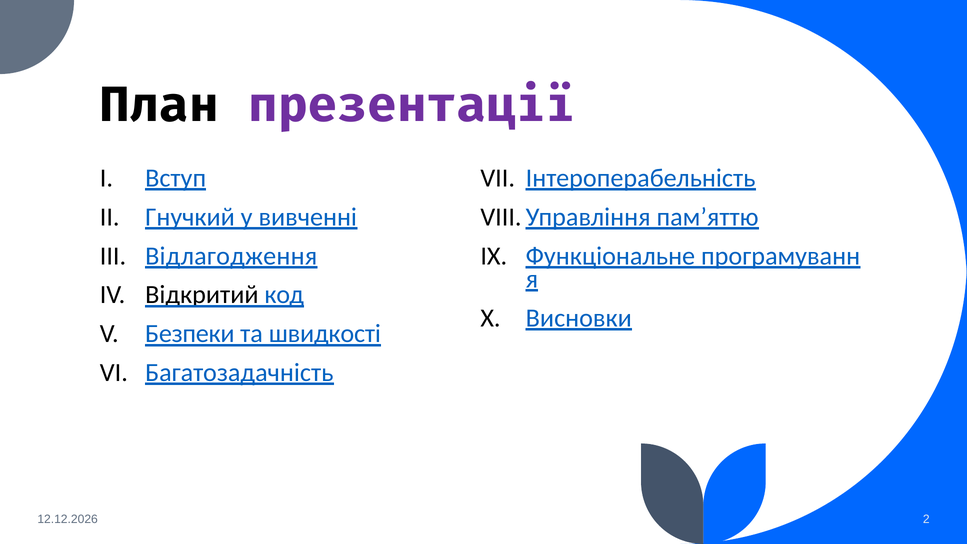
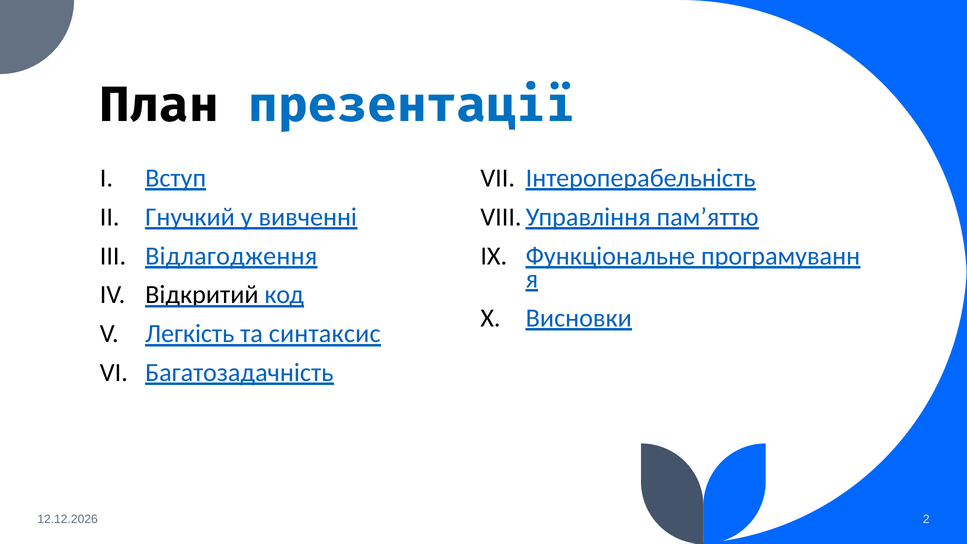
презентації colour: purple -> blue
Безпеки: Безпеки -> Легкість
швидкості: швидкості -> синтаксис
